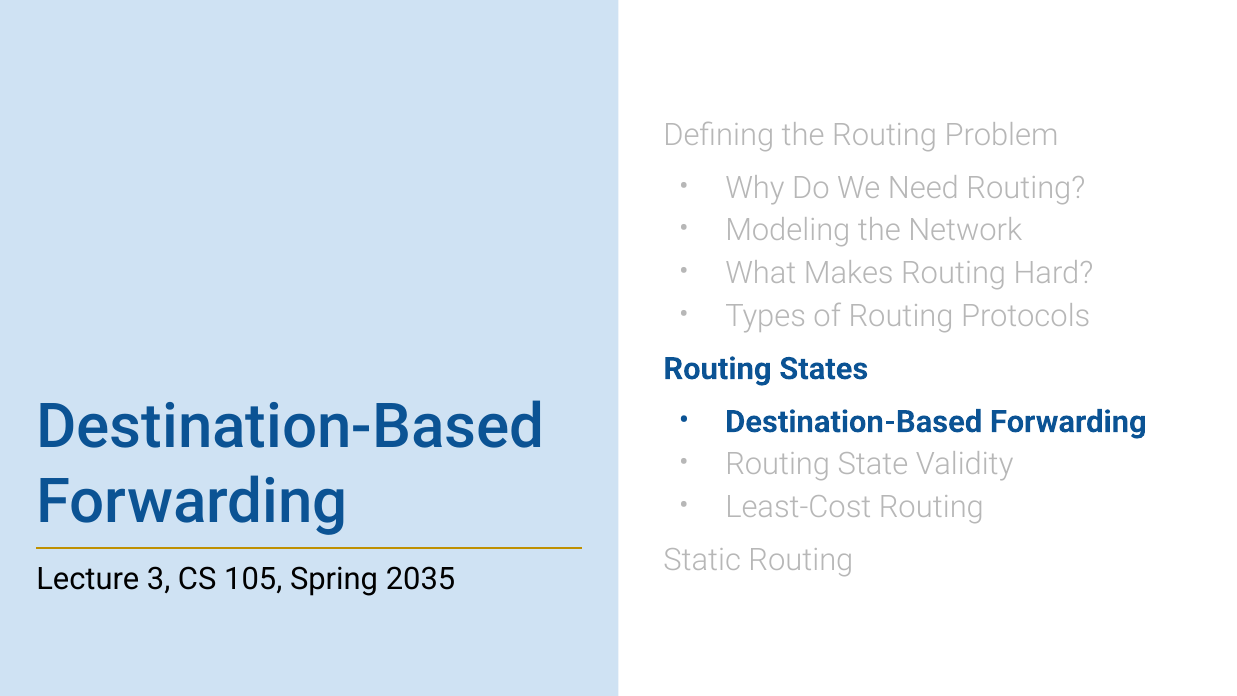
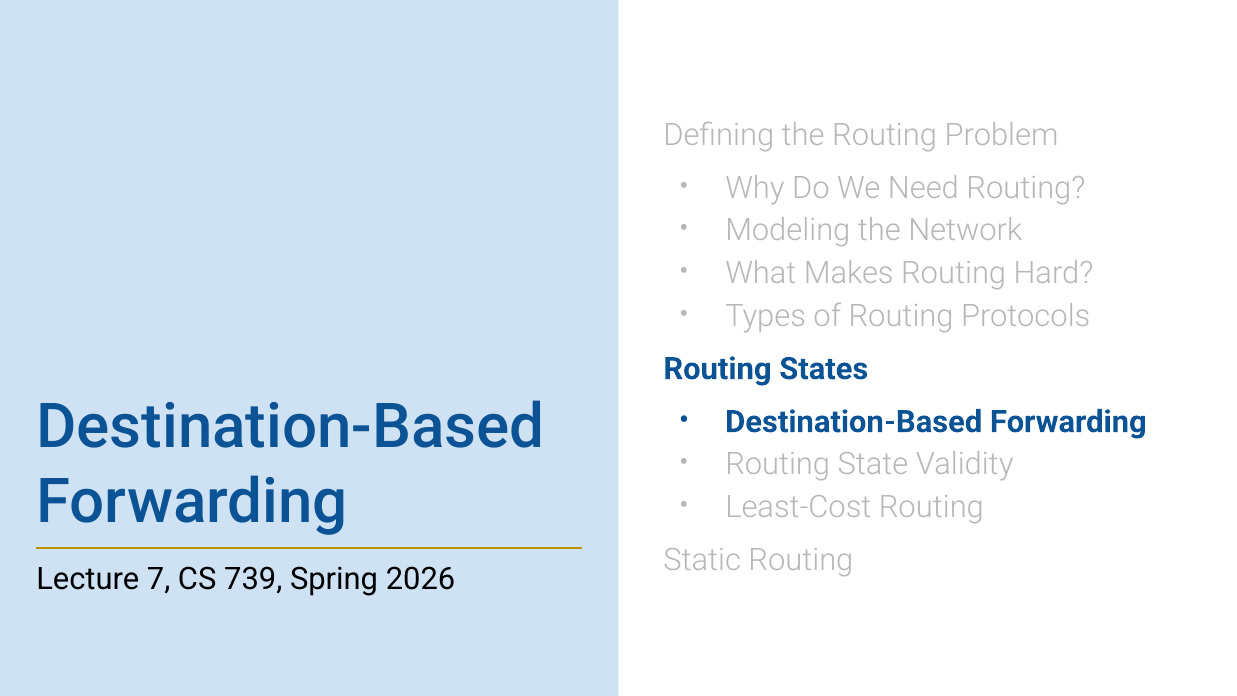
3: 3 -> 7
105: 105 -> 739
2035: 2035 -> 2026
